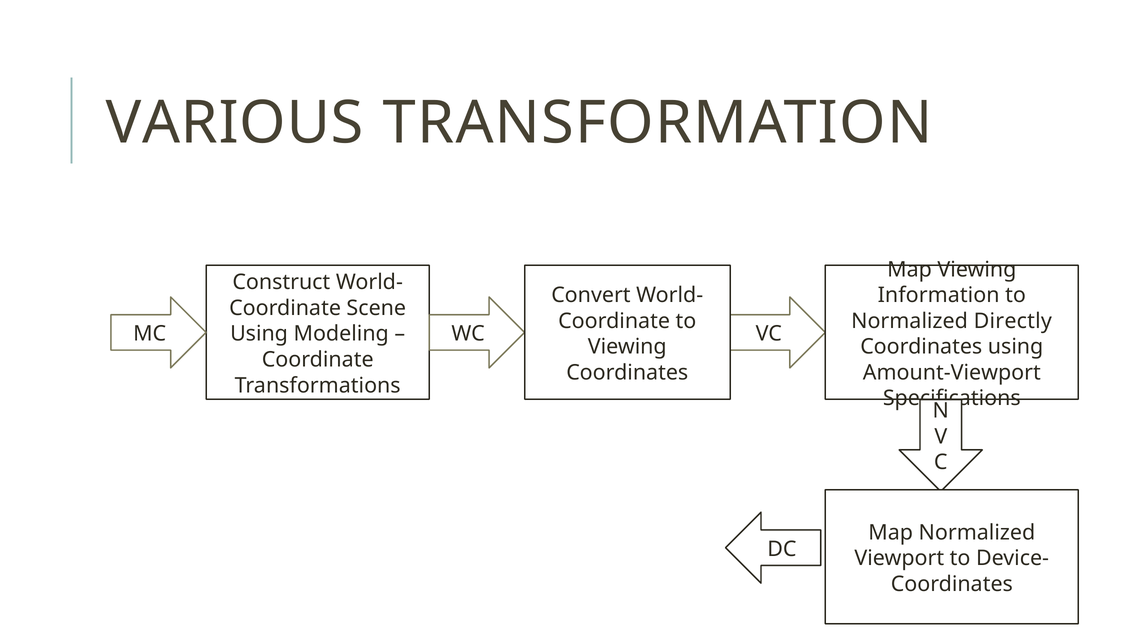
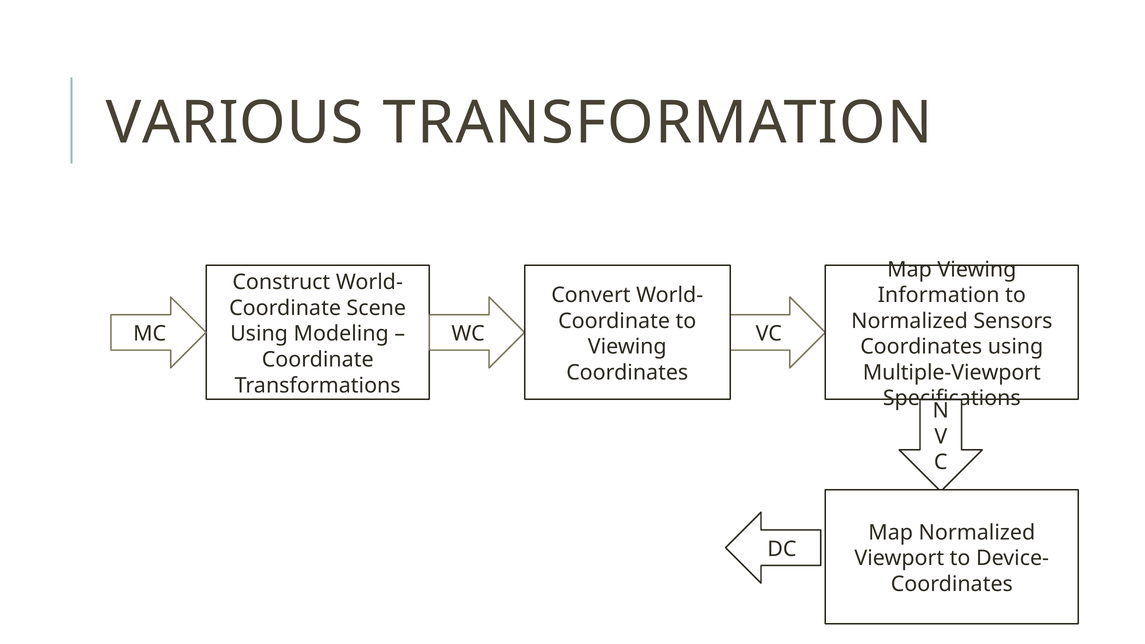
Directly: Directly -> Sensors
Amount-Viewport: Amount-Viewport -> Multiple-Viewport
